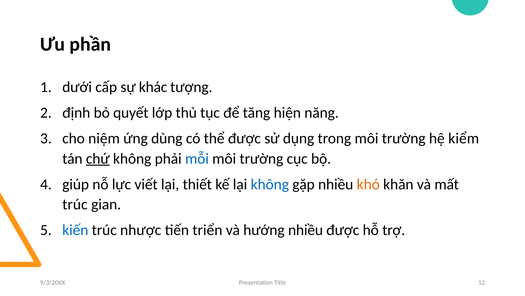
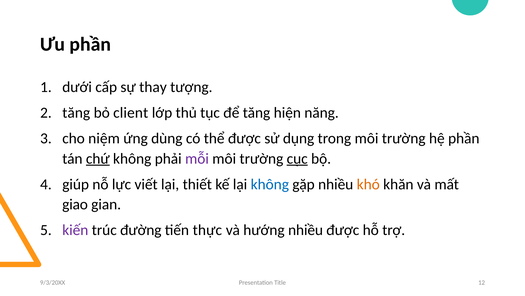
khác: khác -> thay
định at (76, 112): định -> tăng
quyết: quyết -> client
hệ kiểm: kiểm -> phần
mỗi colour: blue -> purple
cục underline: none -> present
trúc at (75, 204): trúc -> giao
kiến colour: blue -> purple
nhược: nhược -> đường
triển: triển -> thực
